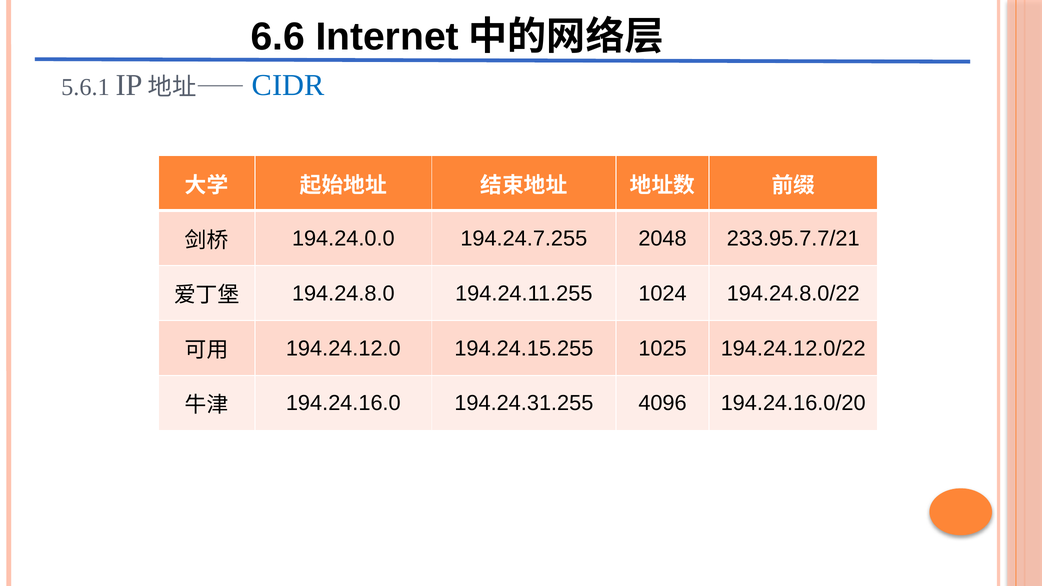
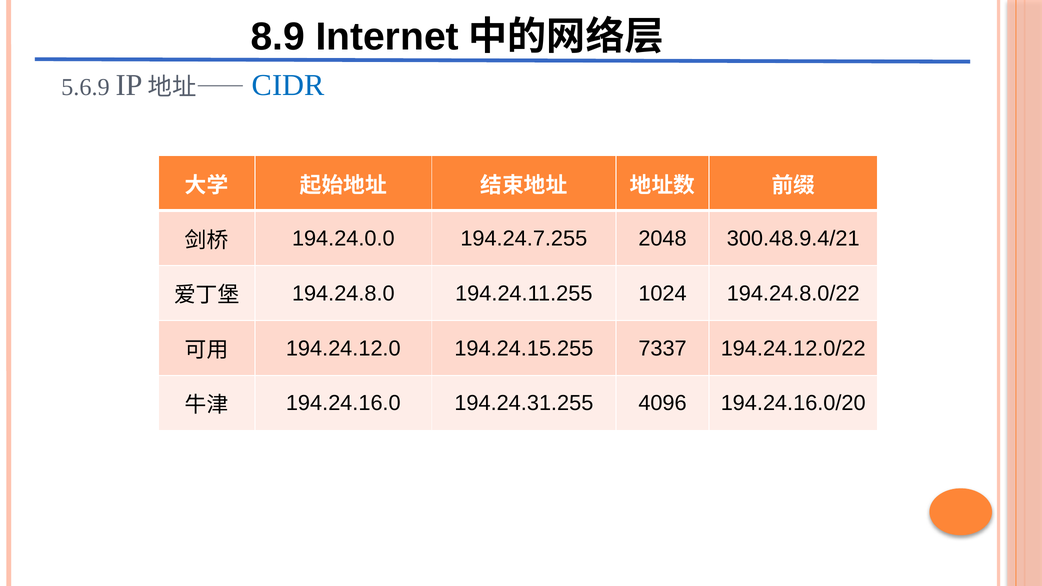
6.6: 6.6 -> 8.9
5.6.1: 5.6.1 -> 5.6.9
233.95.7.7/21: 233.95.7.7/21 -> 300.48.9.4/21
1025: 1025 -> 7337
